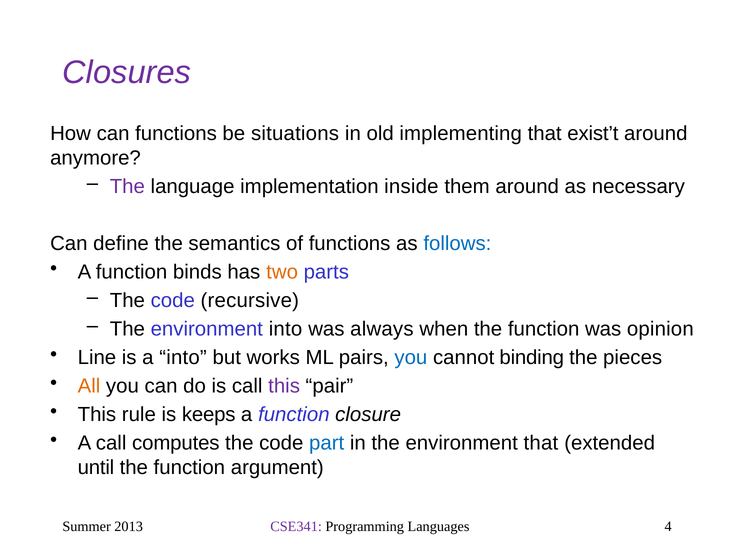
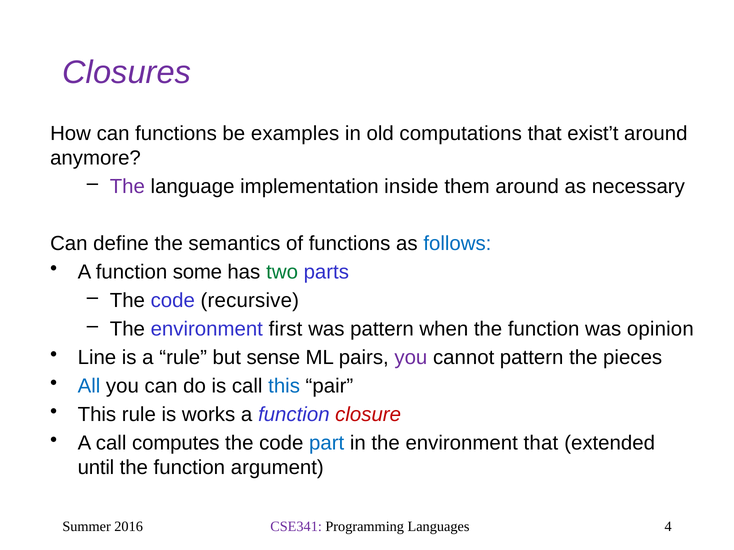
situations: situations -> examples
implementing: implementing -> computations
binds: binds -> some
two colour: orange -> green
environment into: into -> first
was always: always -> pattern
a into: into -> rule
works: works -> sense
you at (411, 358) colour: blue -> purple
cannot binding: binding -> pattern
All colour: orange -> blue
this at (284, 386) colour: purple -> blue
keeps: keeps -> works
closure colour: black -> red
2013: 2013 -> 2016
